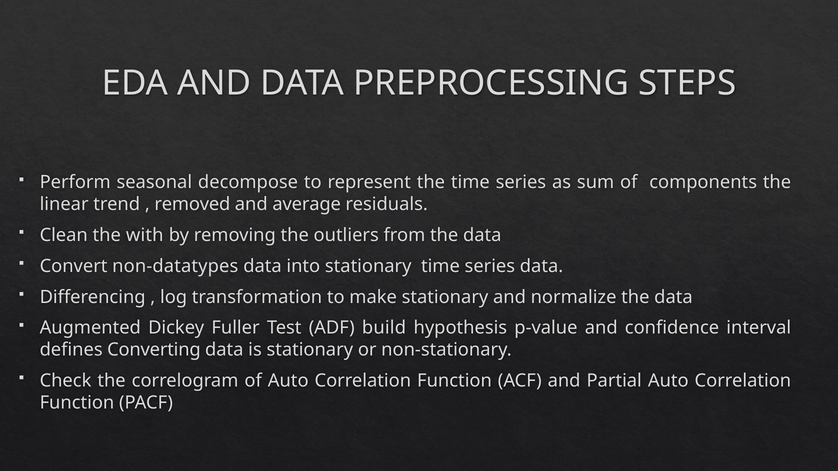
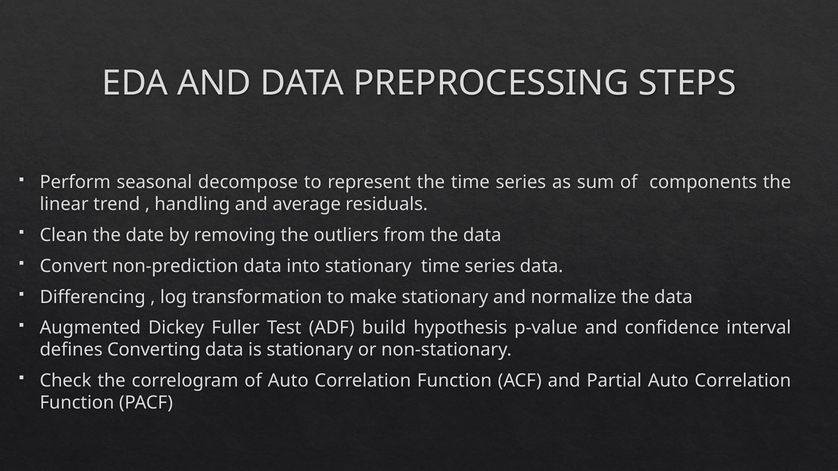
removed: removed -> handling
with: with -> date
non-datatypes: non-datatypes -> non-prediction
